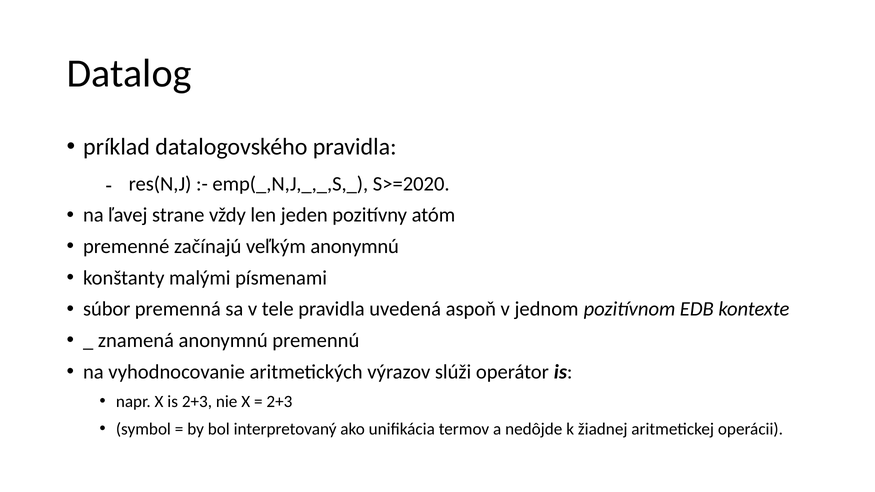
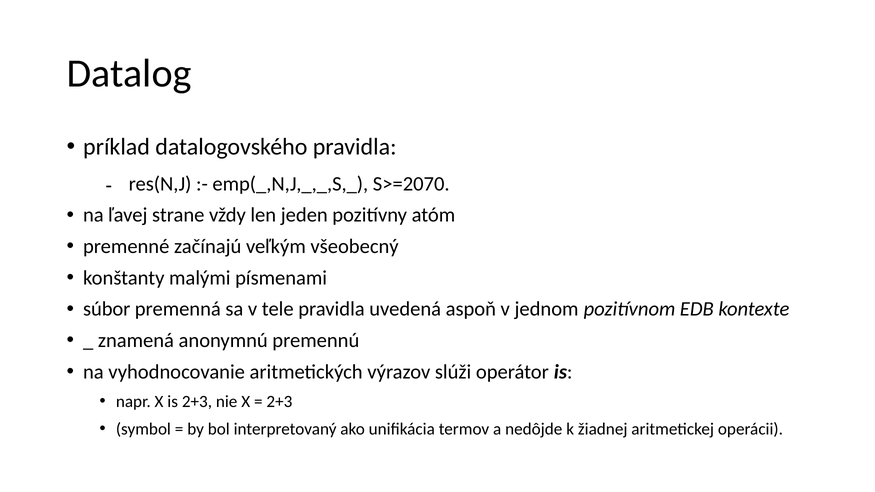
S>=2020: S>=2020 -> S>=2070
veľkým anonymnú: anonymnú -> všeobecný
